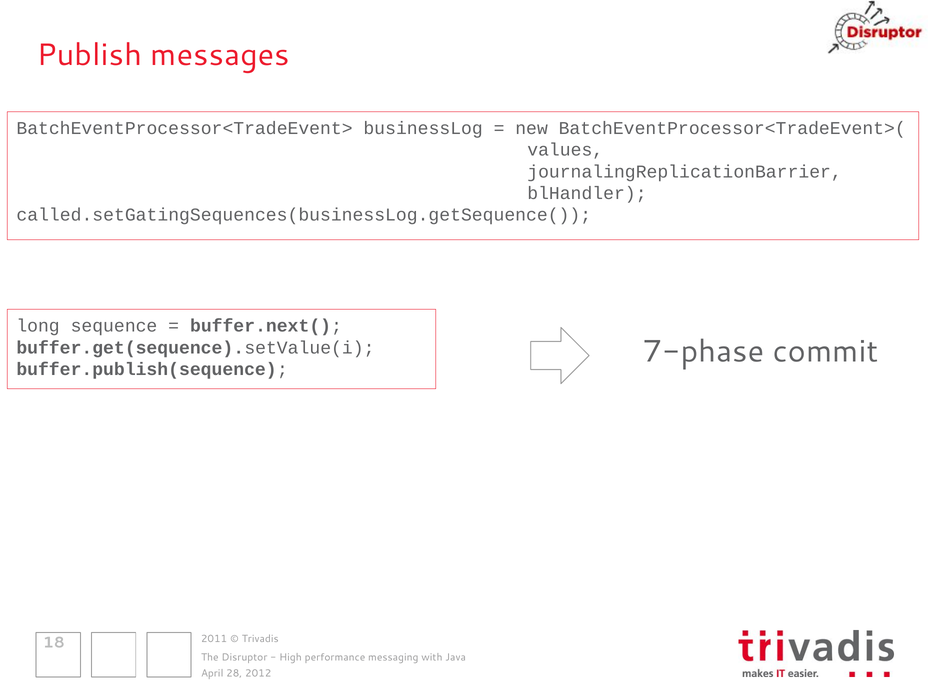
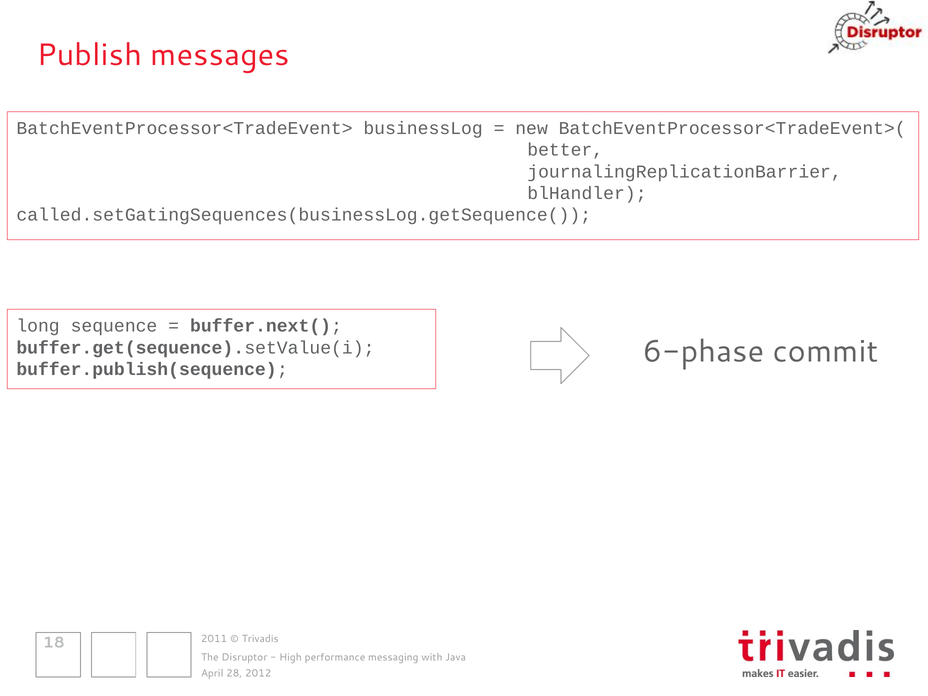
values: values -> better
7-phase: 7-phase -> 6-phase
